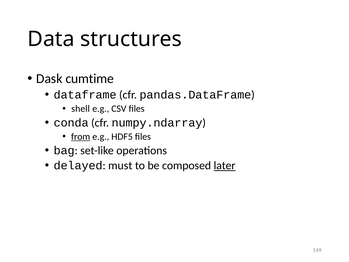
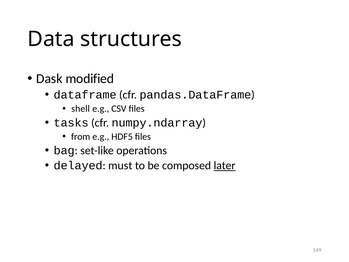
cumtime: cumtime -> modified
conda: conda -> tasks
from underline: present -> none
